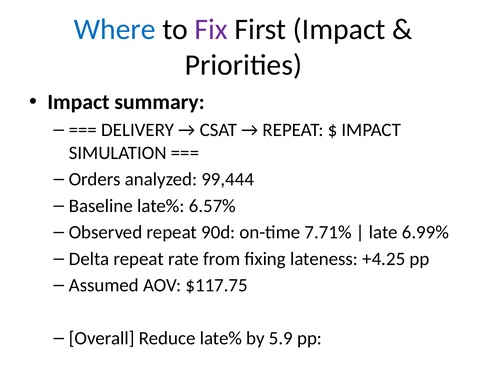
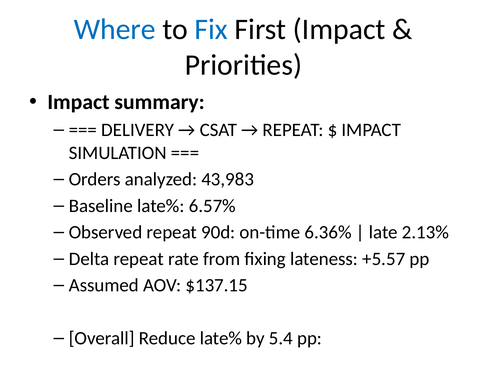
Fix at (211, 29) colour: purple -> blue
99,444: 99,444 -> 43,983
7.71%: 7.71% -> 6.36%
6.99%: 6.99% -> 2.13%
+4.25: +4.25 -> +5.57
$117.75: $117.75 -> $137.15
5.9: 5.9 -> 5.4
